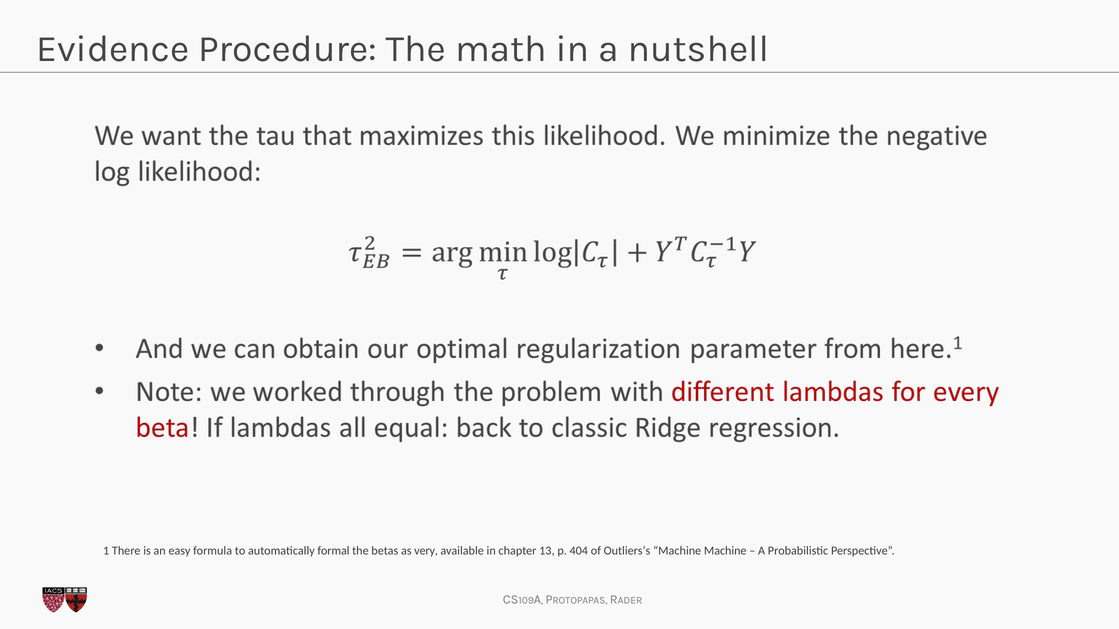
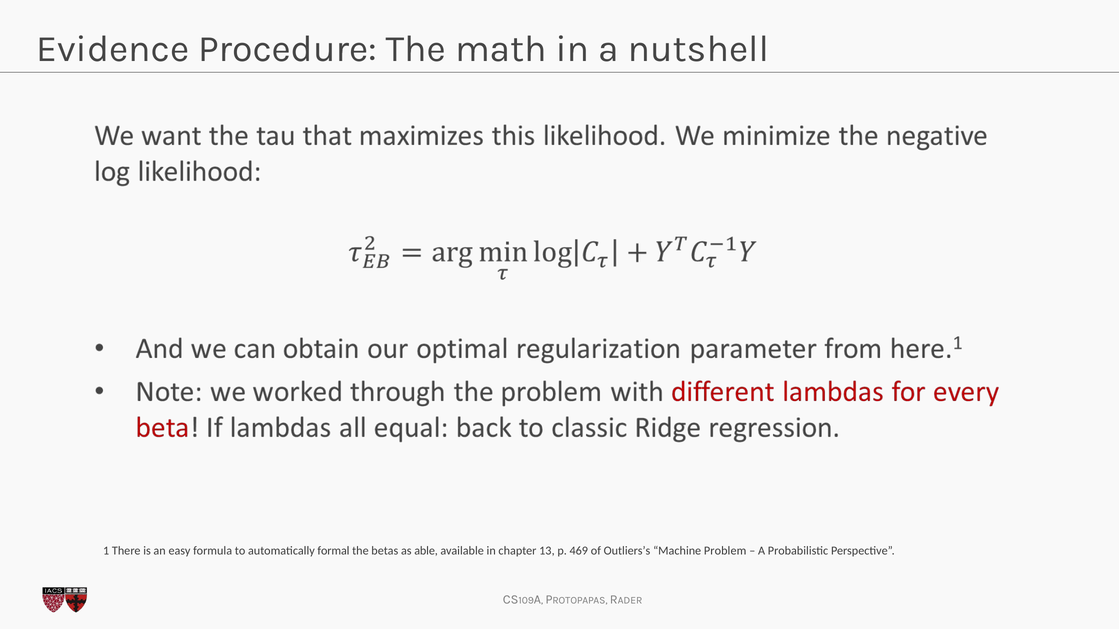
very: very -> able
404: 404 -> 469
Machine Machine: Machine -> Problem
